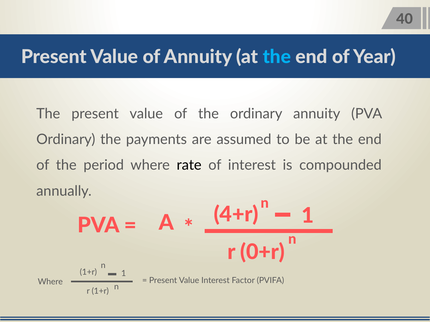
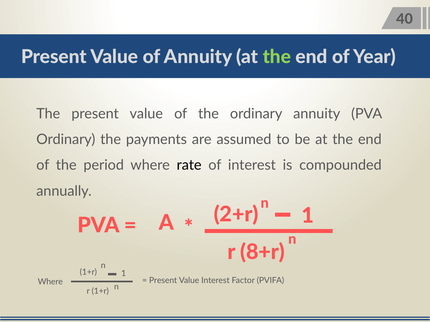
the at (277, 57) colour: light blue -> light green
4+r: 4+r -> 2+r
0+r: 0+r -> 8+r
